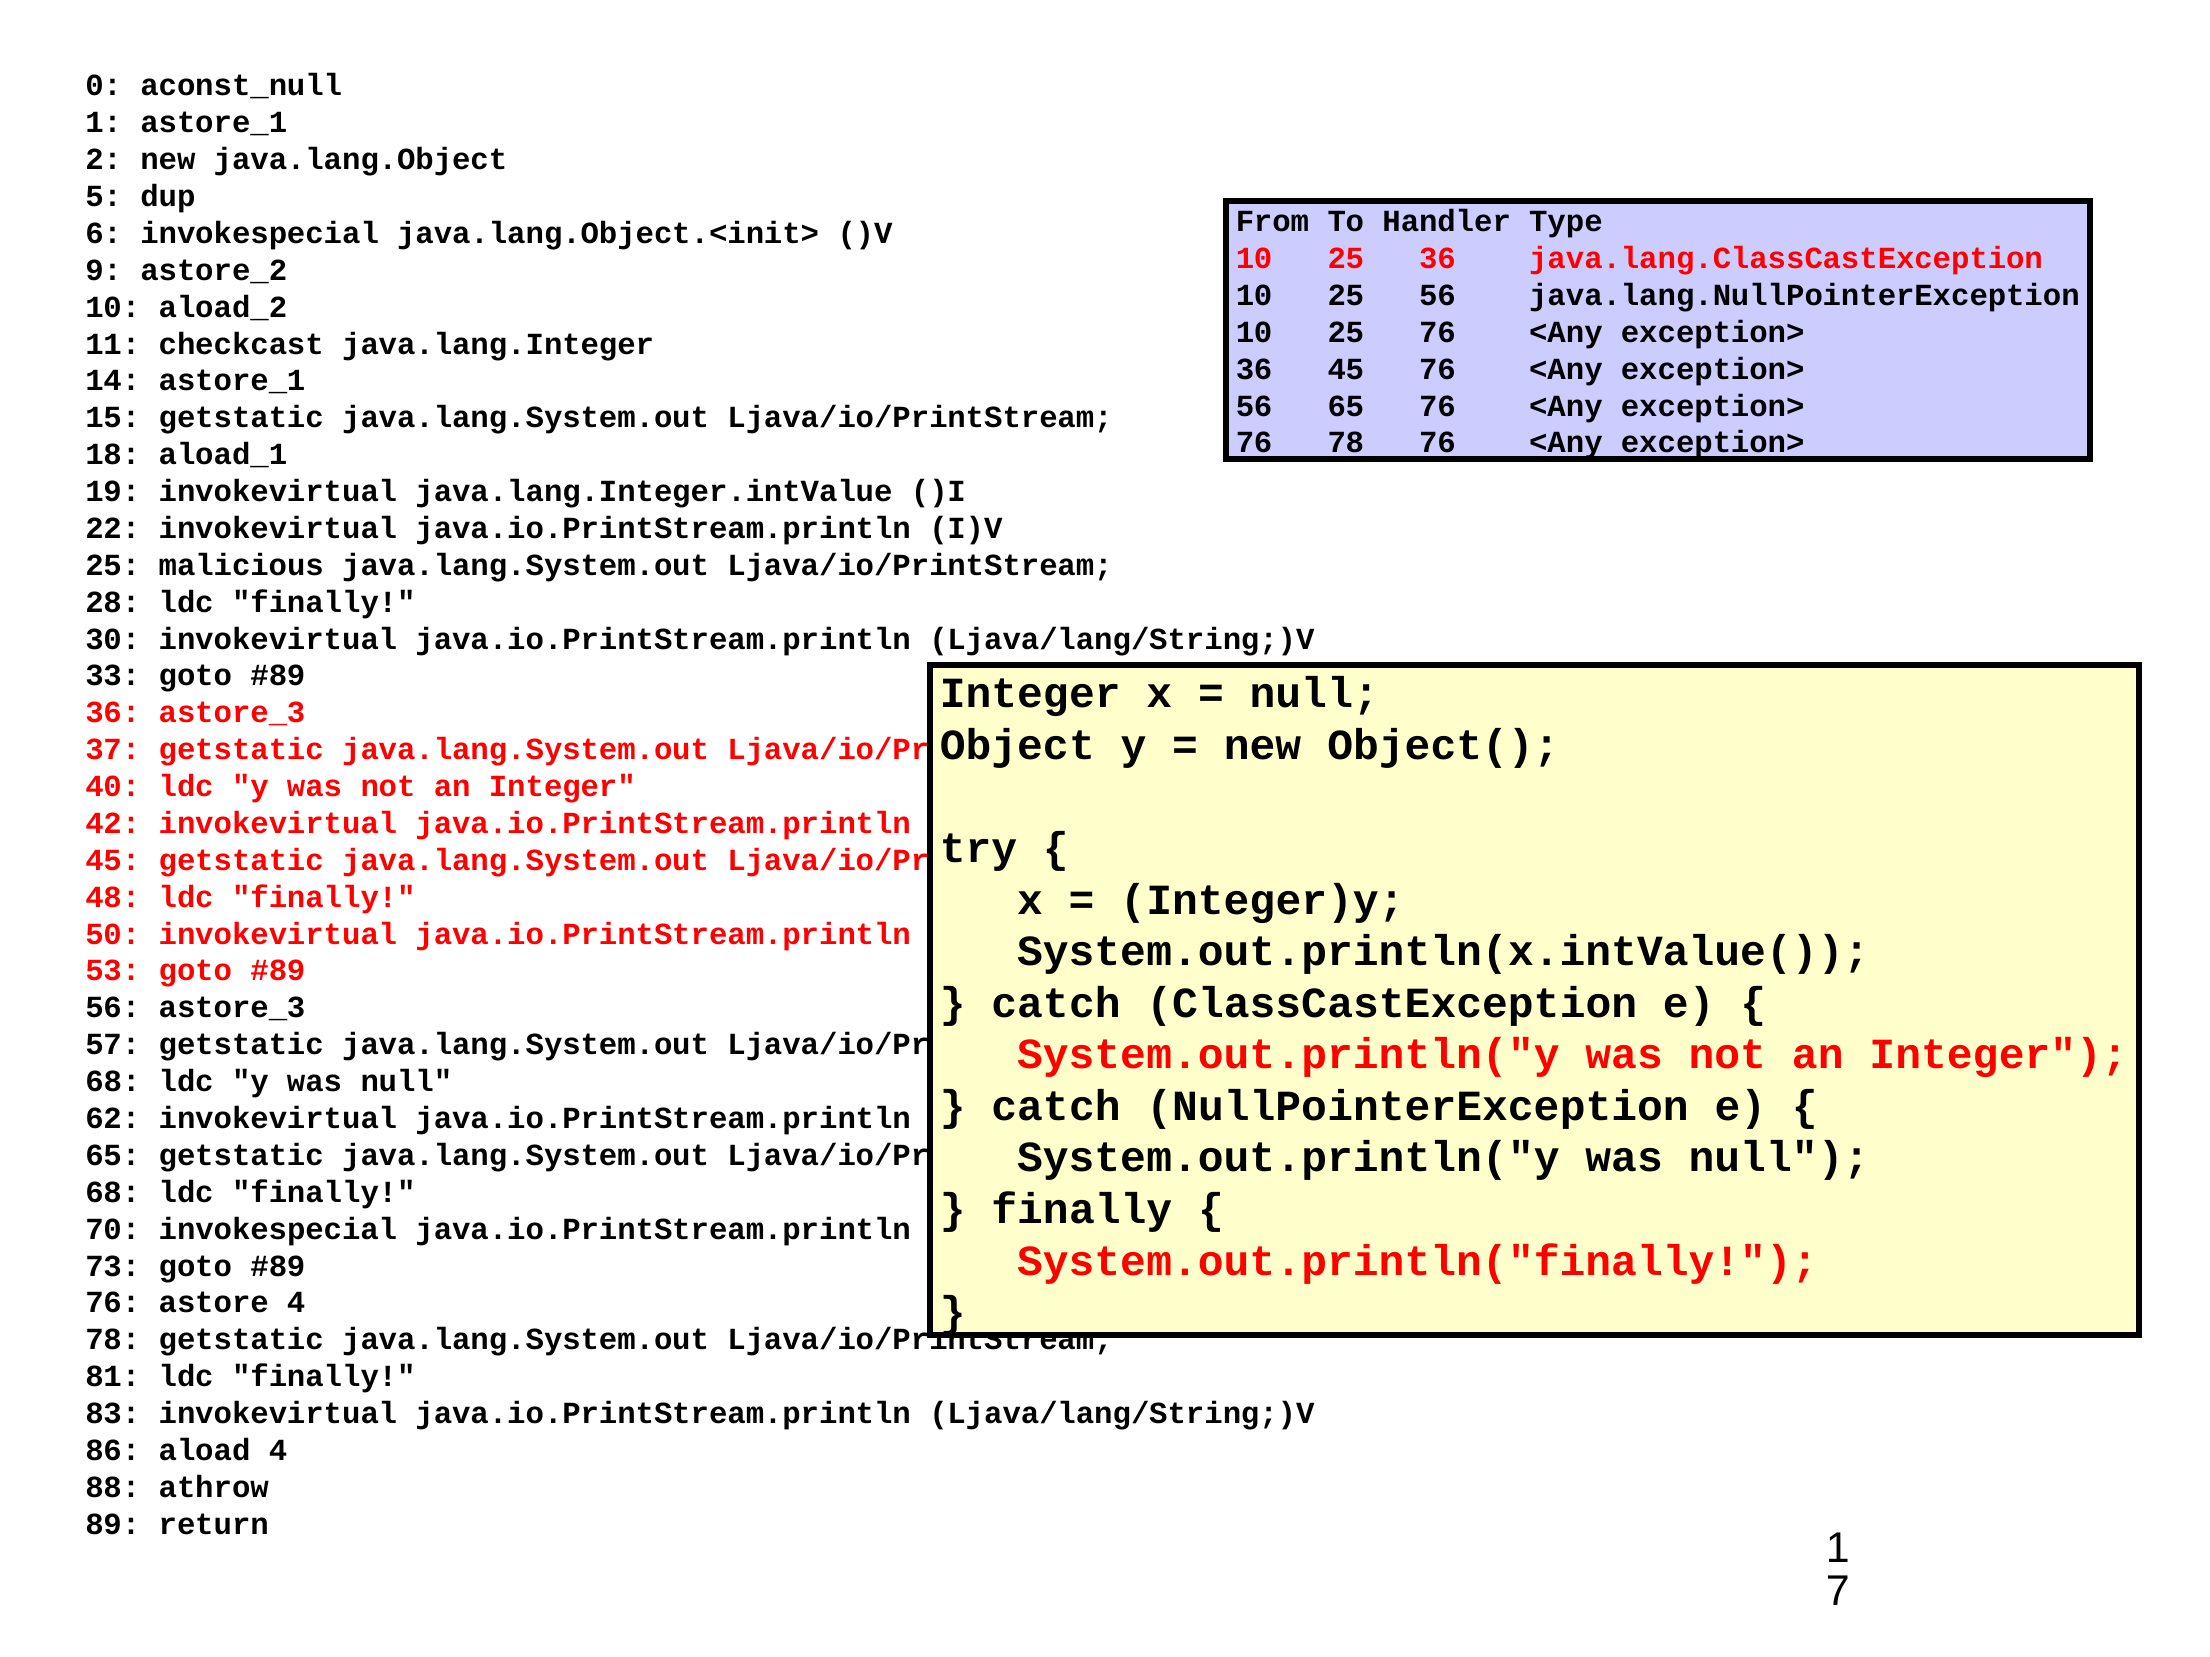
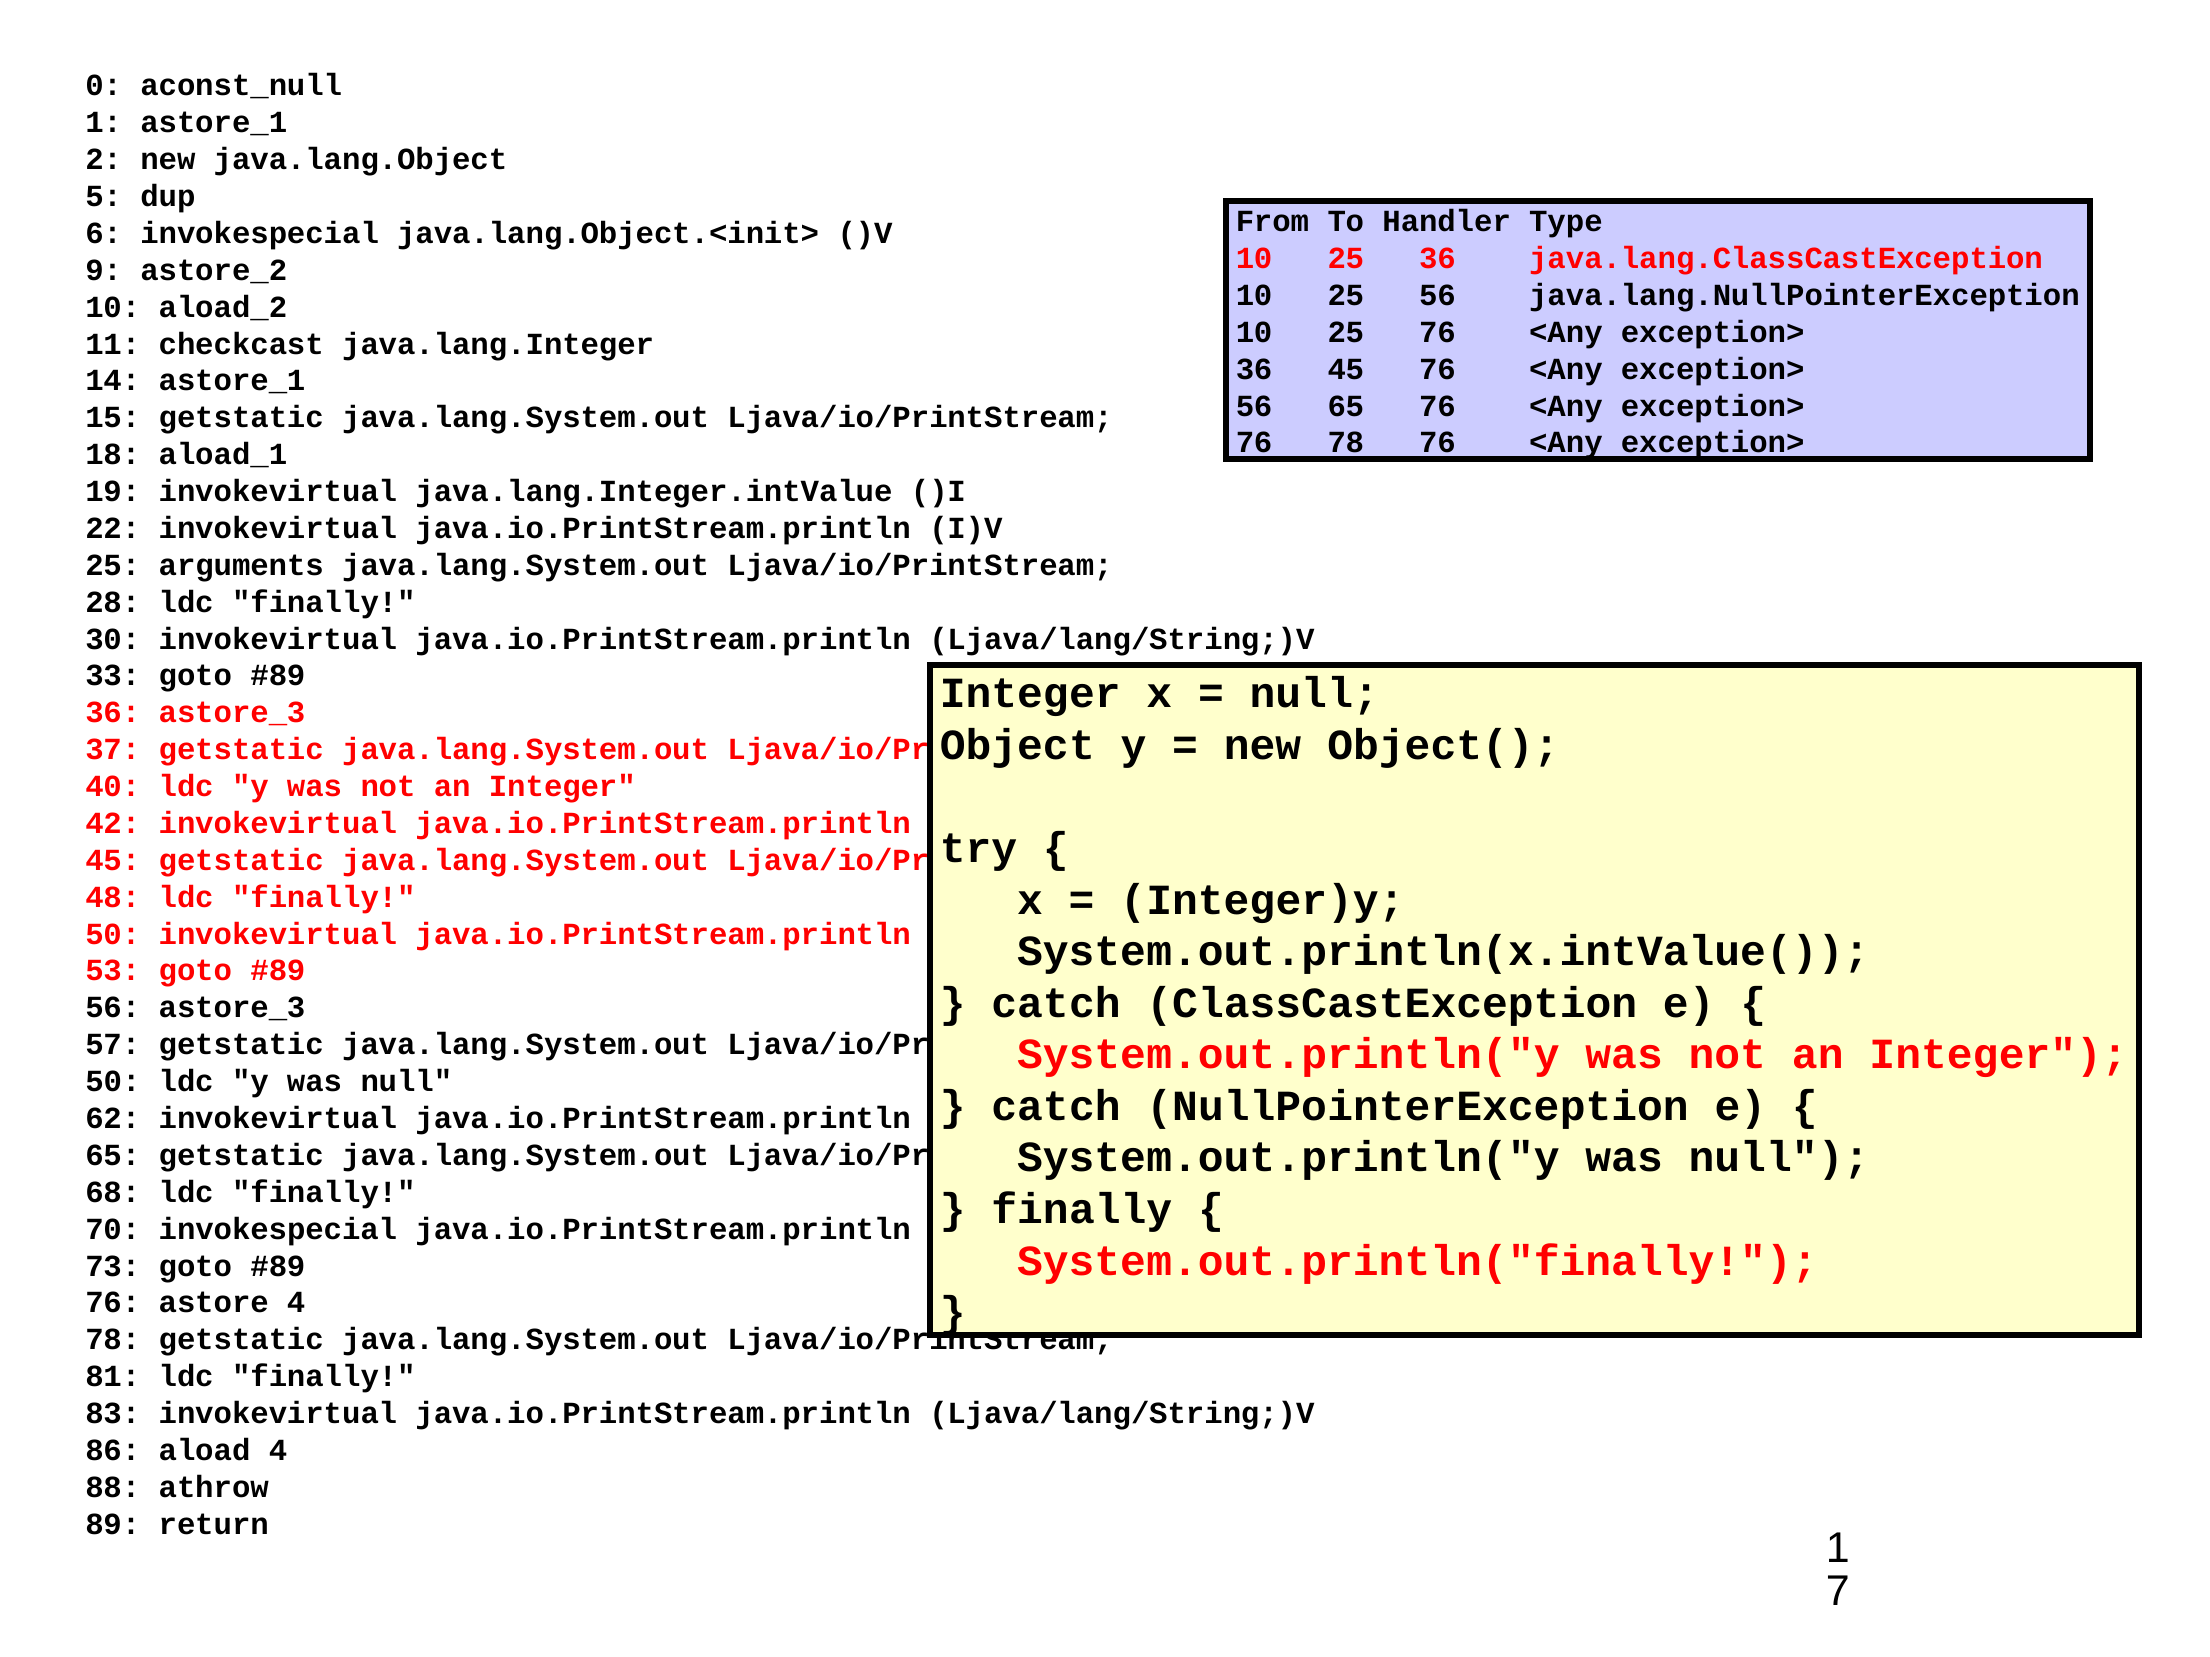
malicious: malicious -> arguments
68 at (113, 1082): 68 -> 50
